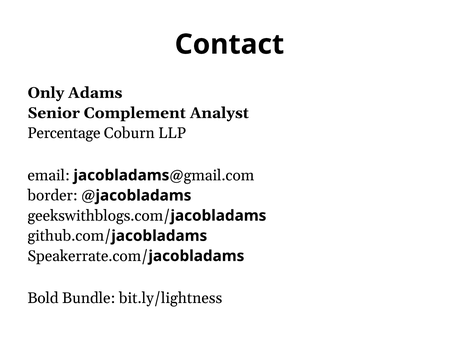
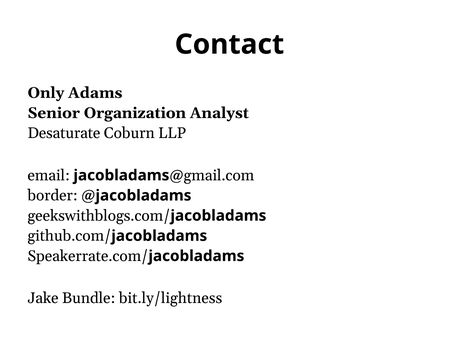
Complement: Complement -> Organization
Percentage: Percentage -> Desaturate
Bold: Bold -> Jake
